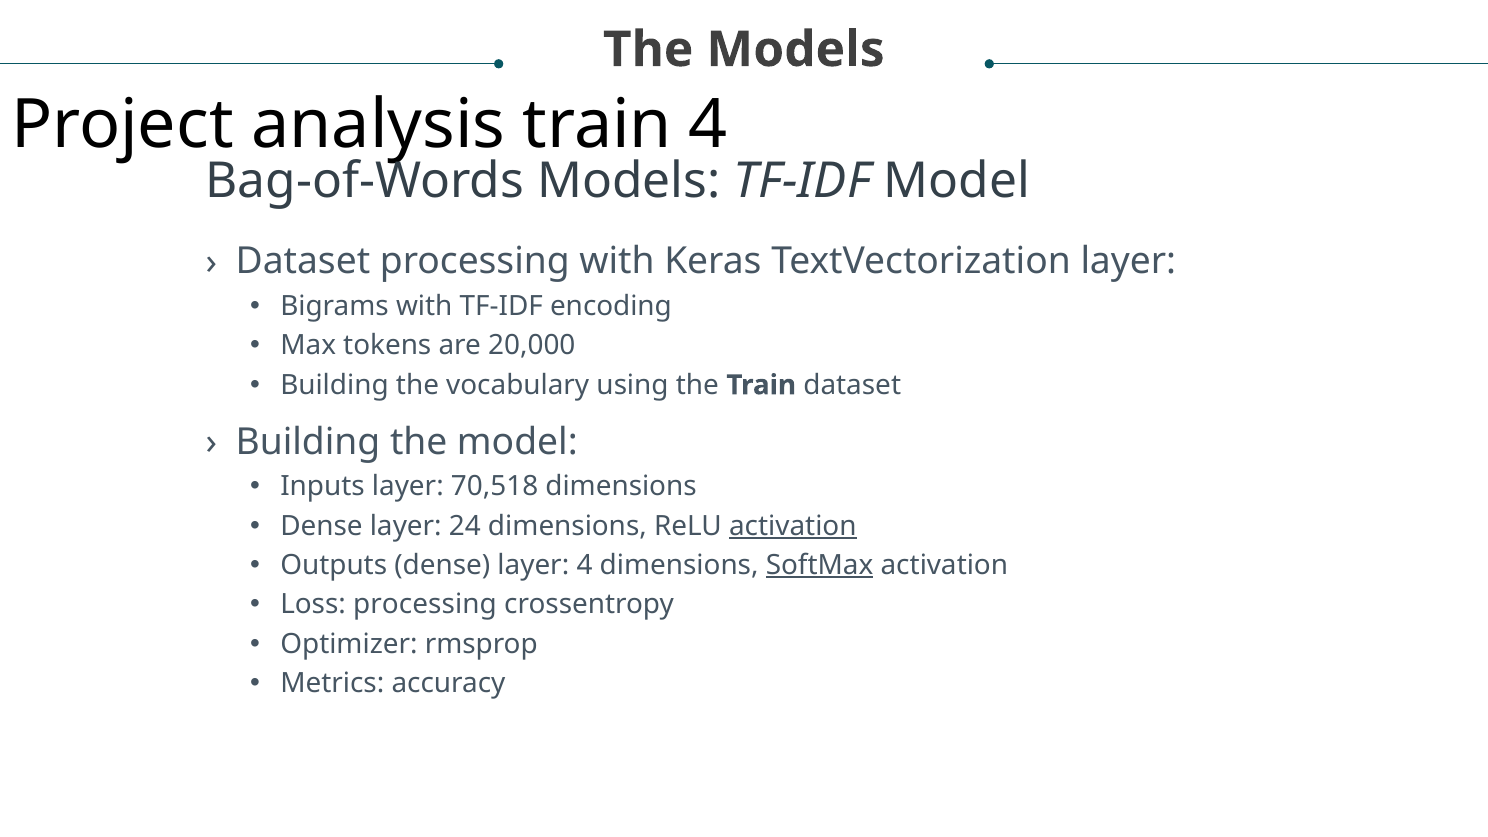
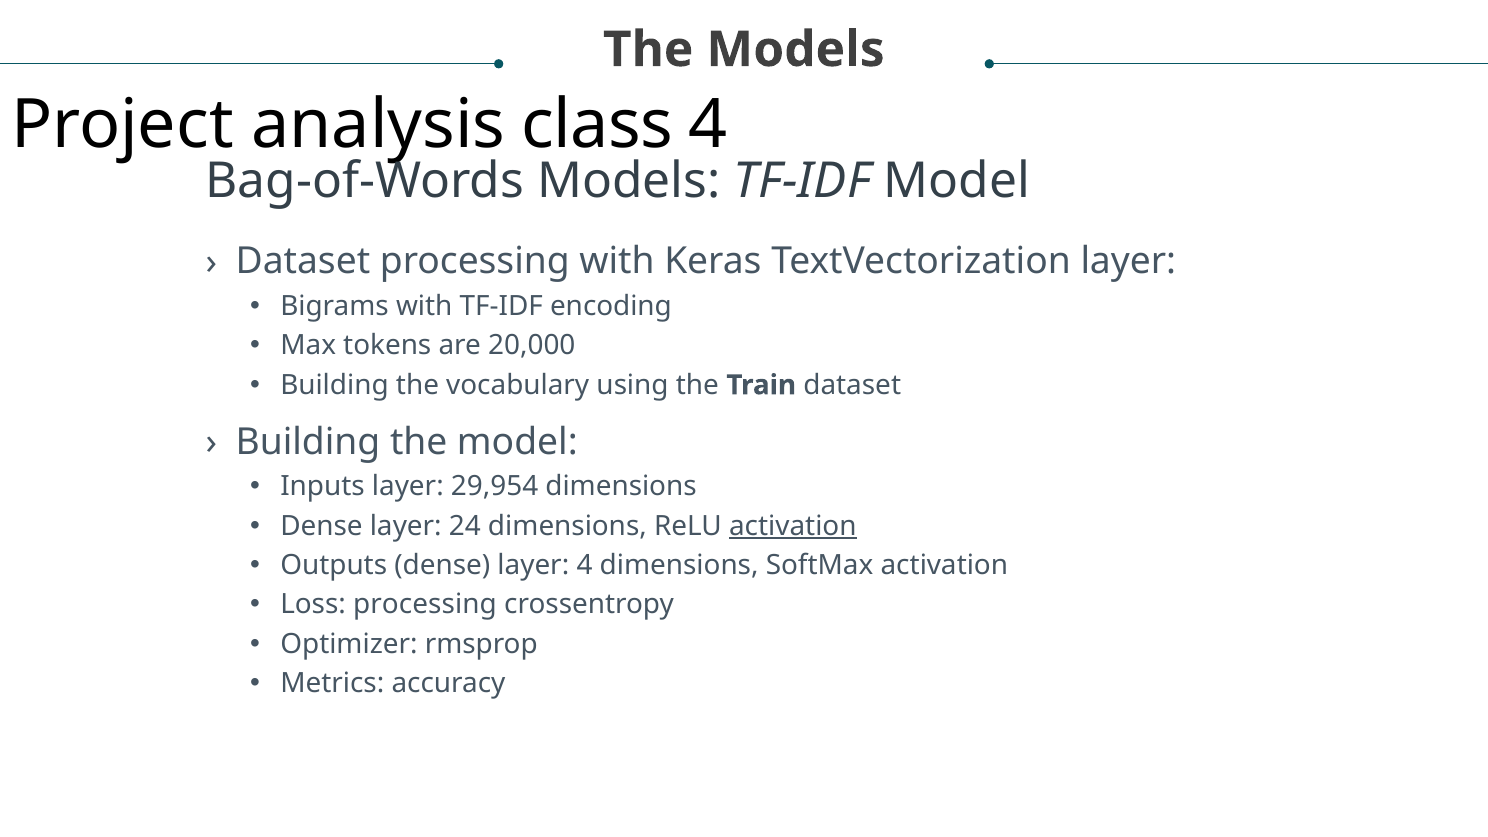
analysis train: train -> class
70,518: 70,518 -> 29,954
SoftMax underline: present -> none
